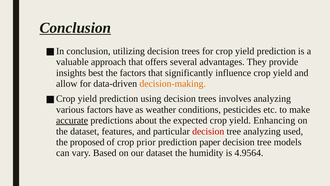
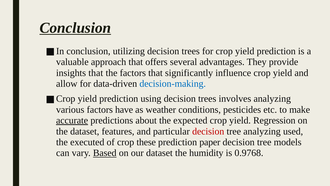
insights best: best -> that
decision-making colour: orange -> blue
Enhancing: Enhancing -> Regression
proposed: proposed -> executed
prior: prior -> these
Based underline: none -> present
4.9564: 4.9564 -> 0.9768
